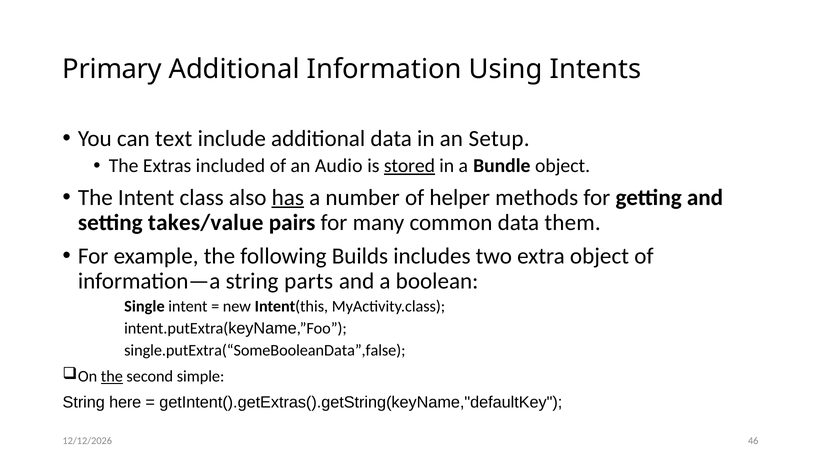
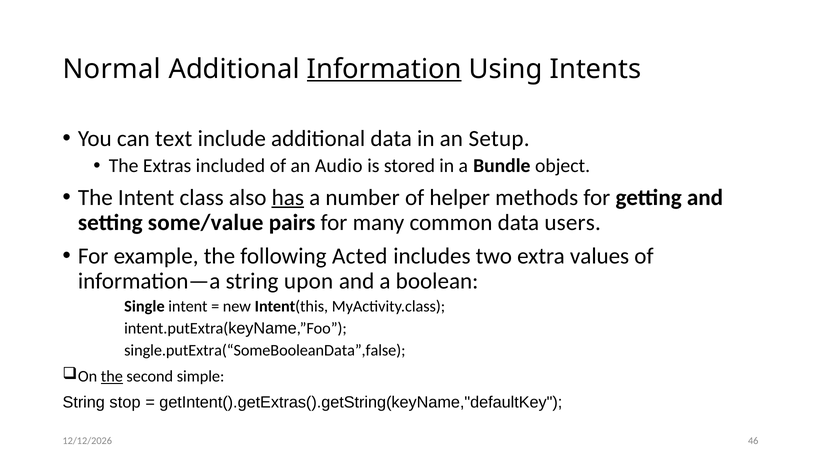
Primary: Primary -> Normal
Information underline: none -> present
stored underline: present -> none
takes/value: takes/value -> some/value
them: them -> users
Builds: Builds -> Acted
extra object: object -> values
parts: parts -> upon
here: here -> stop
